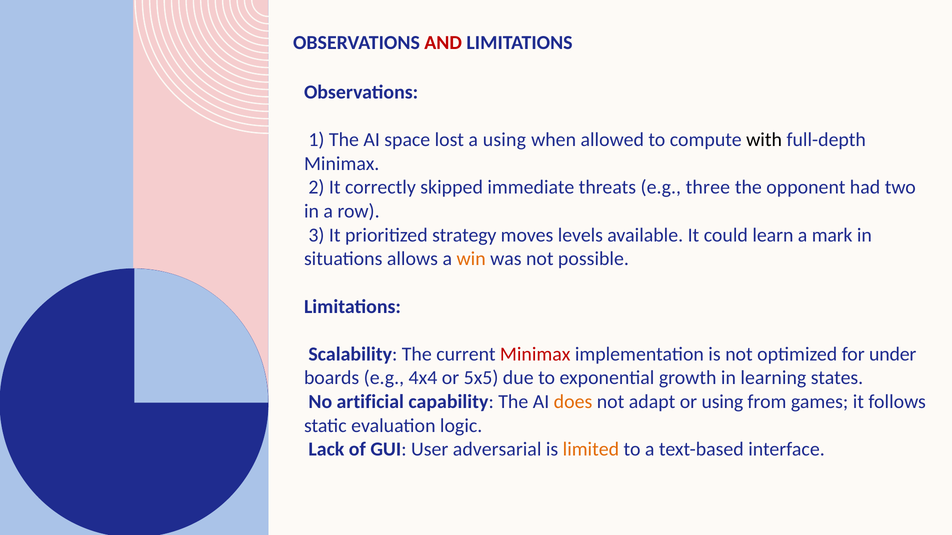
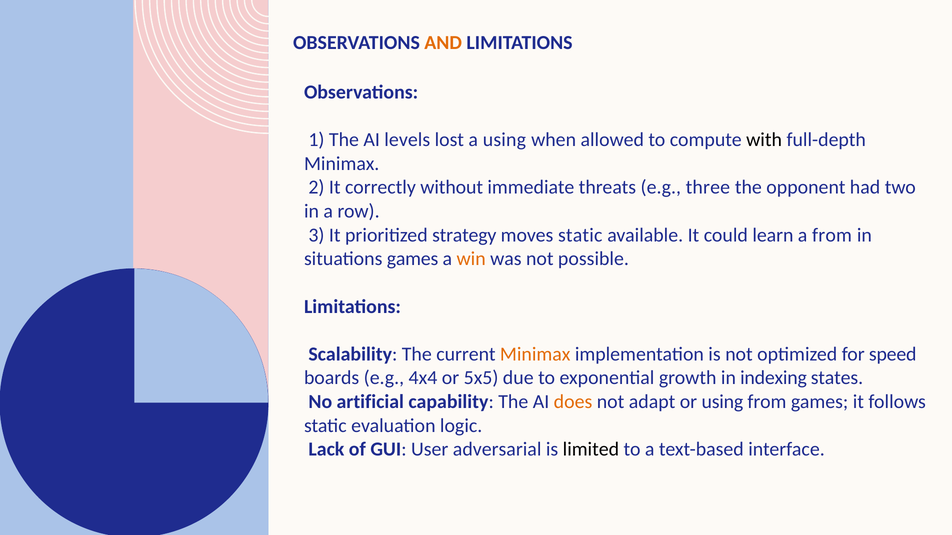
AND colour: red -> orange
space: space -> levels
skipped: skipped -> without
moves levels: levels -> static
a mark: mark -> from
situations allows: allows -> games
Minimax at (535, 354) colour: red -> orange
under: under -> speed
learning: learning -> indexing
limited colour: orange -> black
